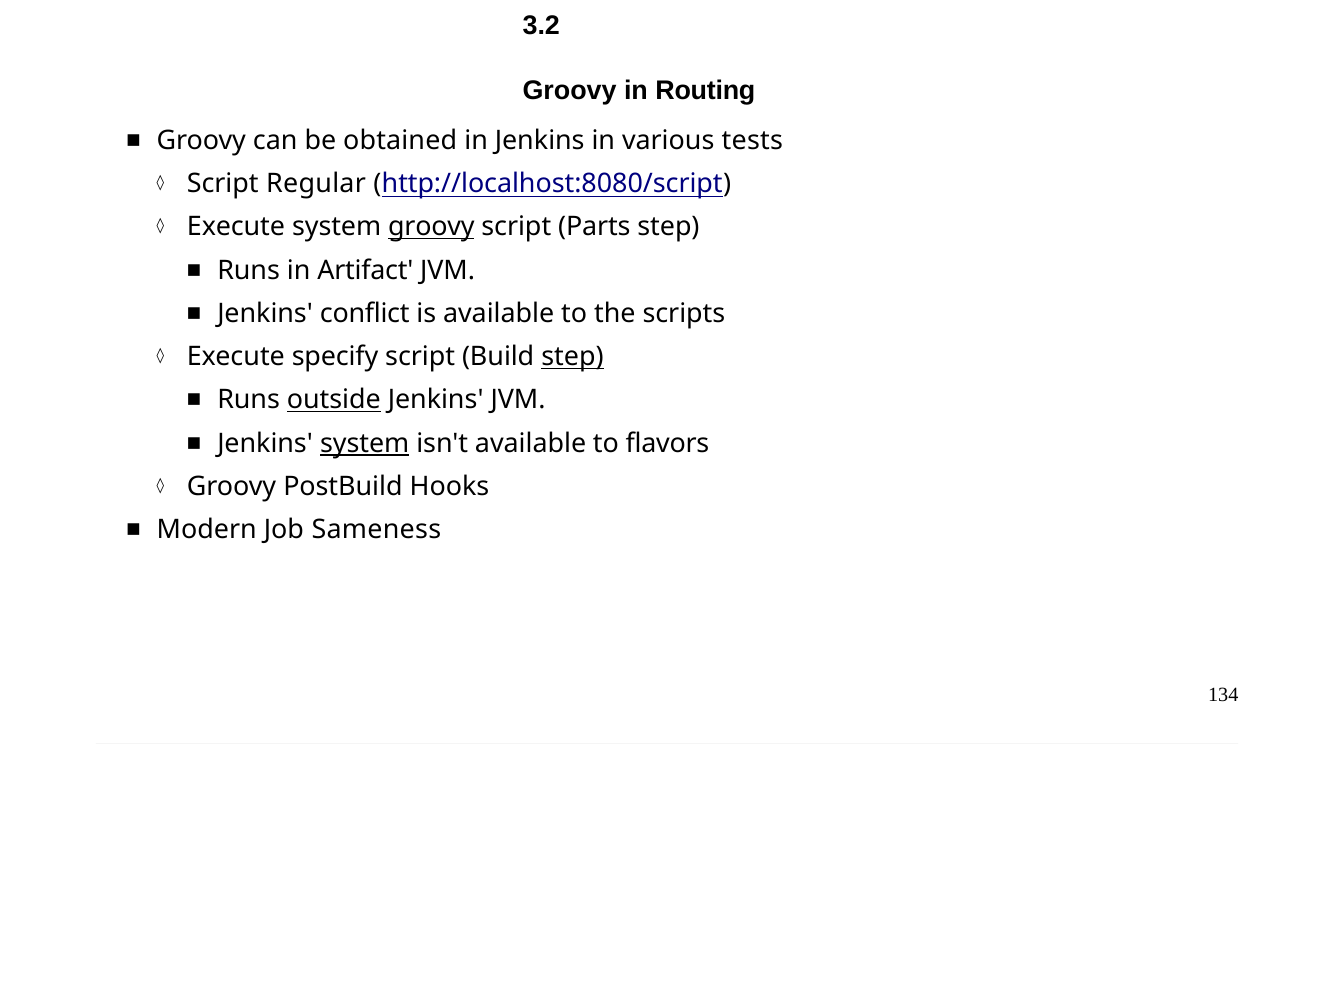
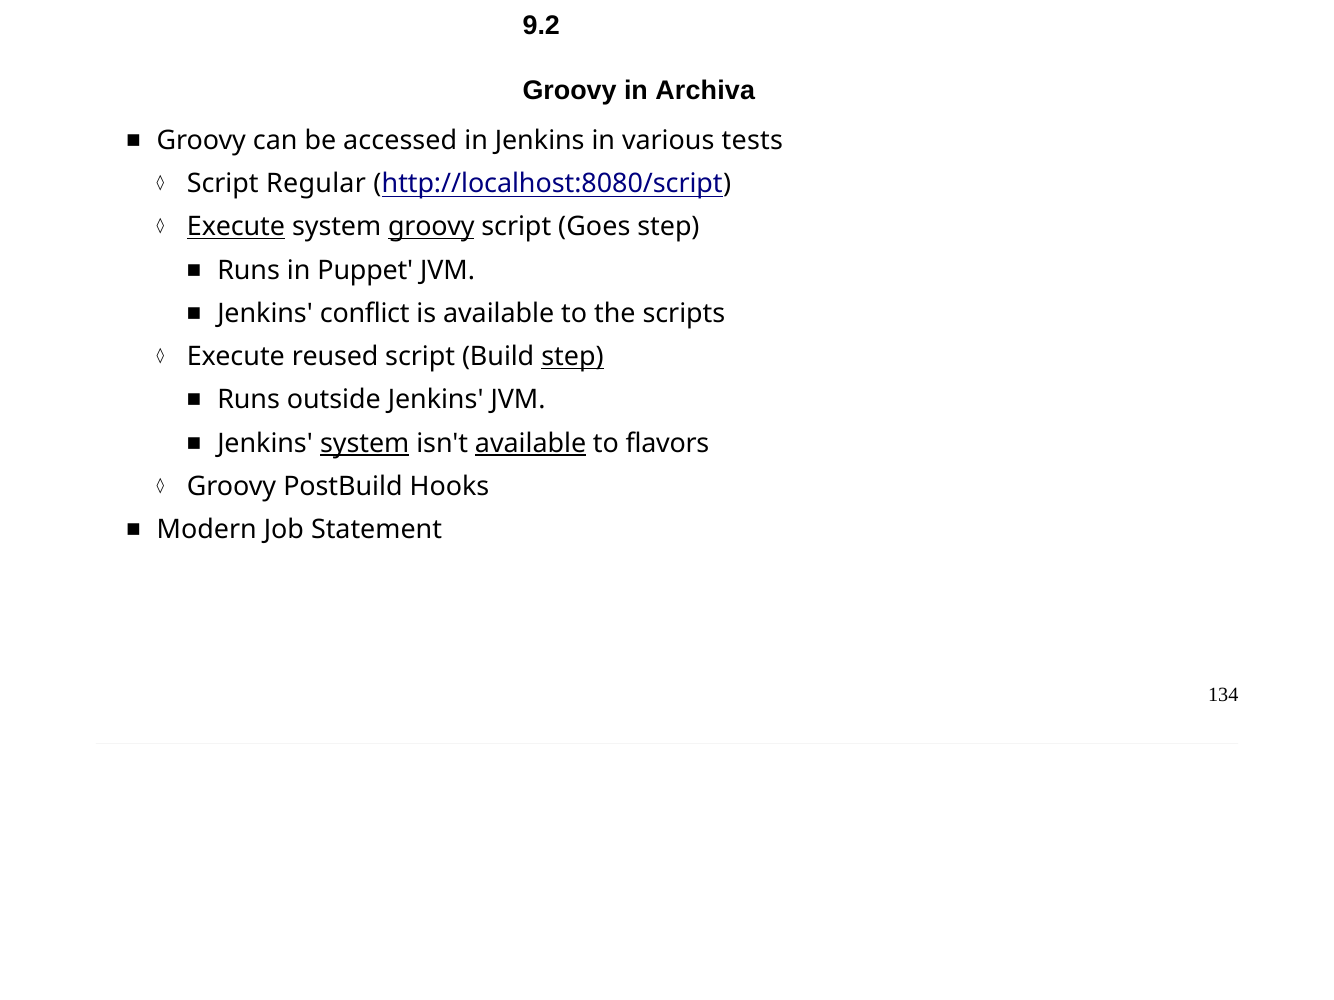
3.2: 3.2 -> 9.2
Routing: Routing -> Archiva
obtained: obtained -> accessed
Execute at (236, 227) underline: none -> present
Parts: Parts -> Goes
Artifact: Artifact -> Puppet
specify: specify -> reused
outside underline: present -> none
available at (531, 443) underline: none -> present
Sameness: Sameness -> Statement
